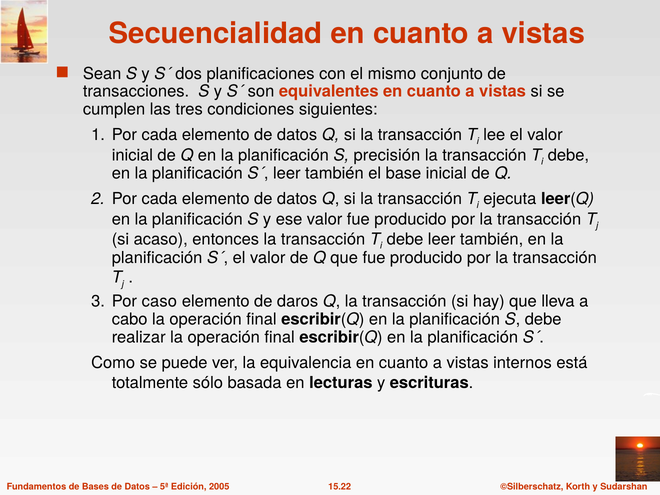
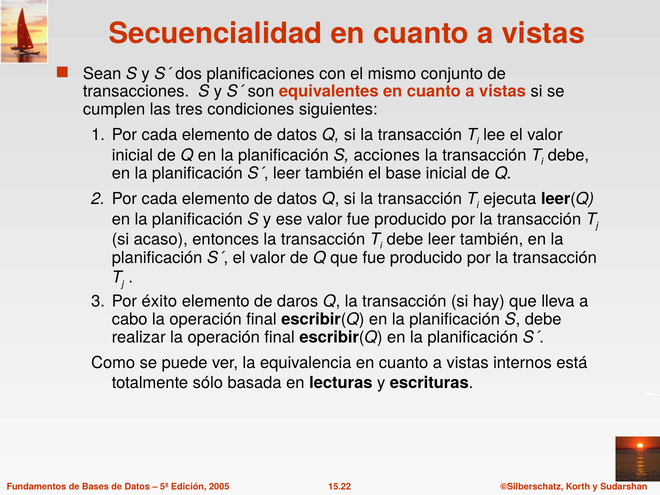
precisión: precisión -> acciones
caso: caso -> éxito
